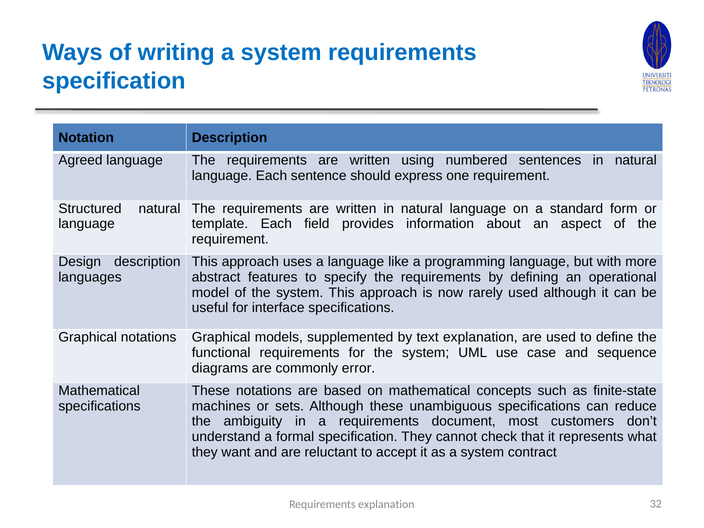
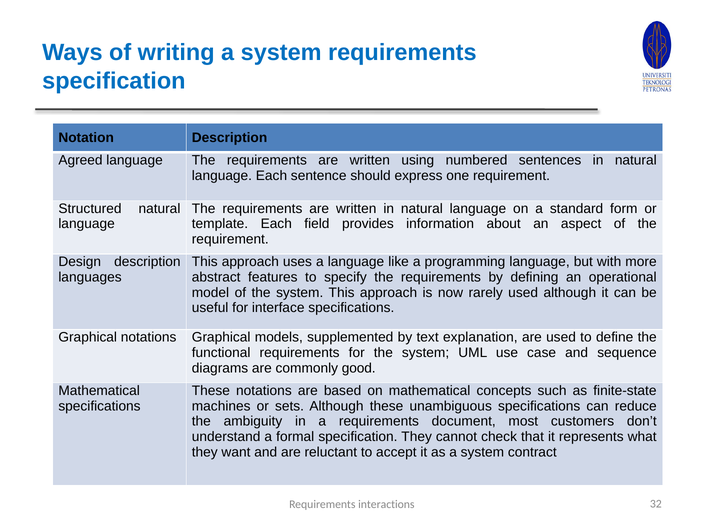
error: error -> good
Requirements explanation: explanation -> interactions
